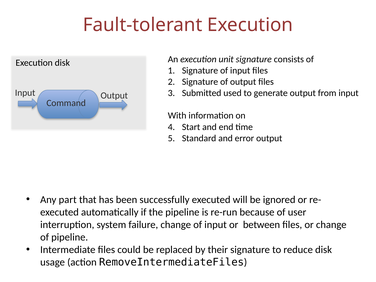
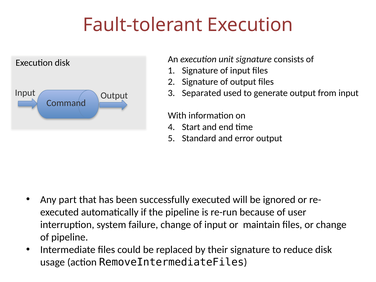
Submitted: Submitted -> Separated
between: between -> maintain
